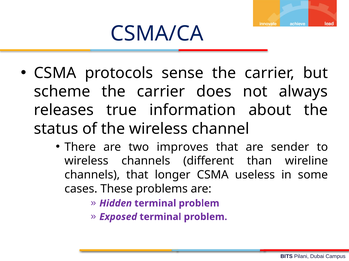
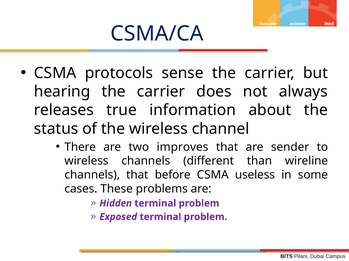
scheme: scheme -> hearing
longer: longer -> before
